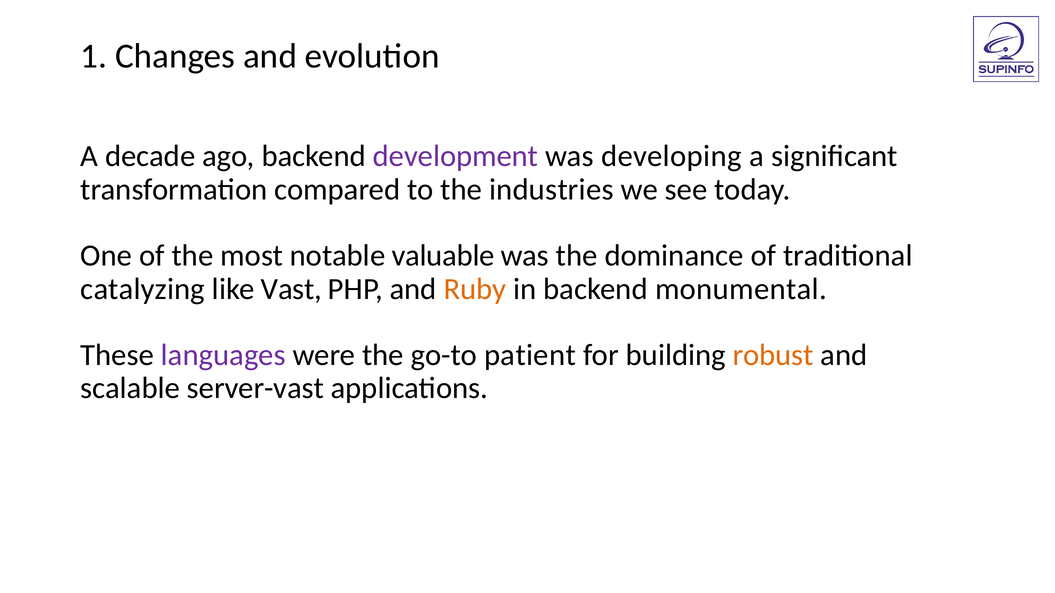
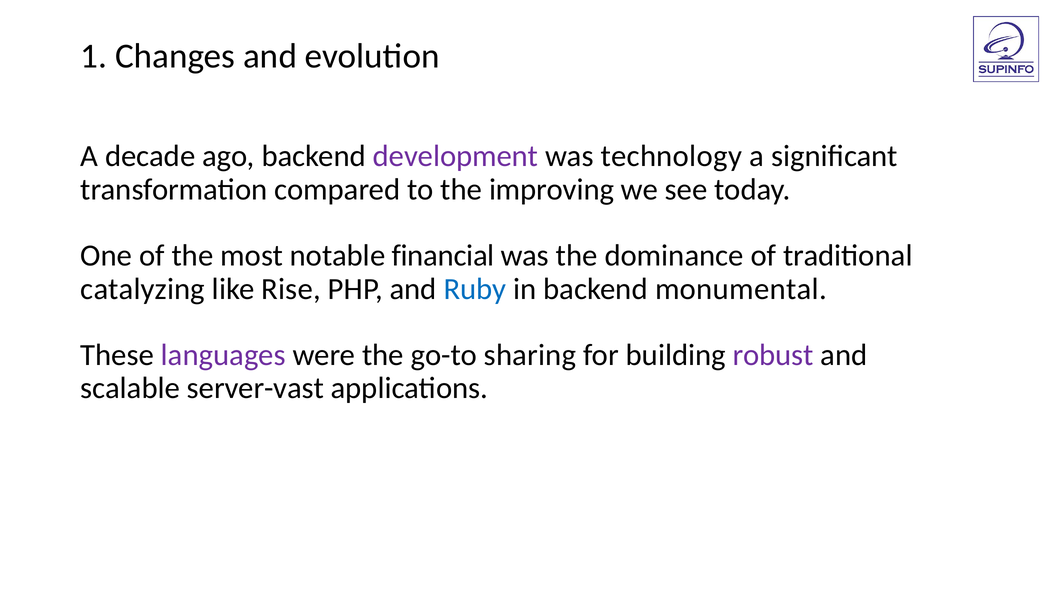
developing: developing -> technology
industries: industries -> improving
valuable: valuable -> financial
Vast: Vast -> Rise
Ruby colour: orange -> blue
patient: patient -> sharing
robust colour: orange -> purple
